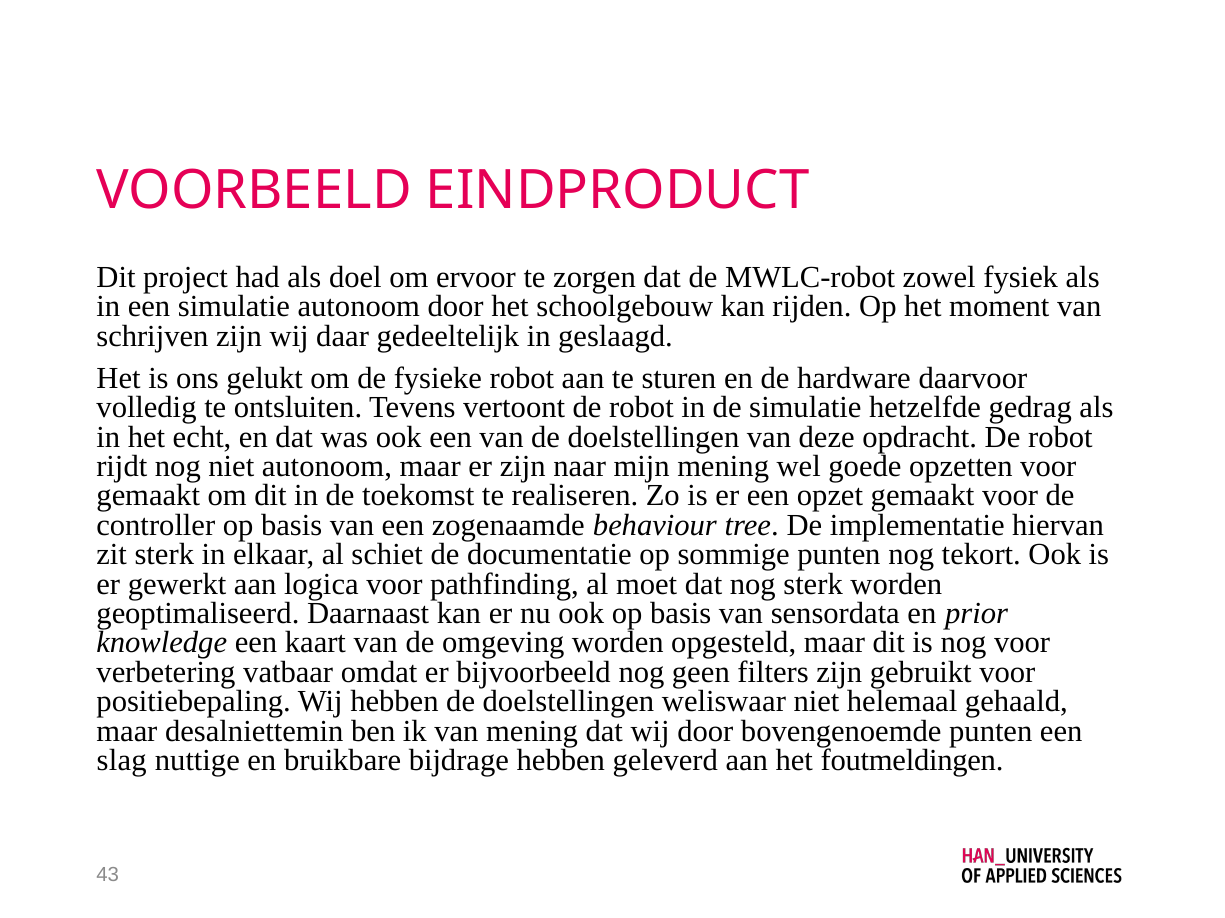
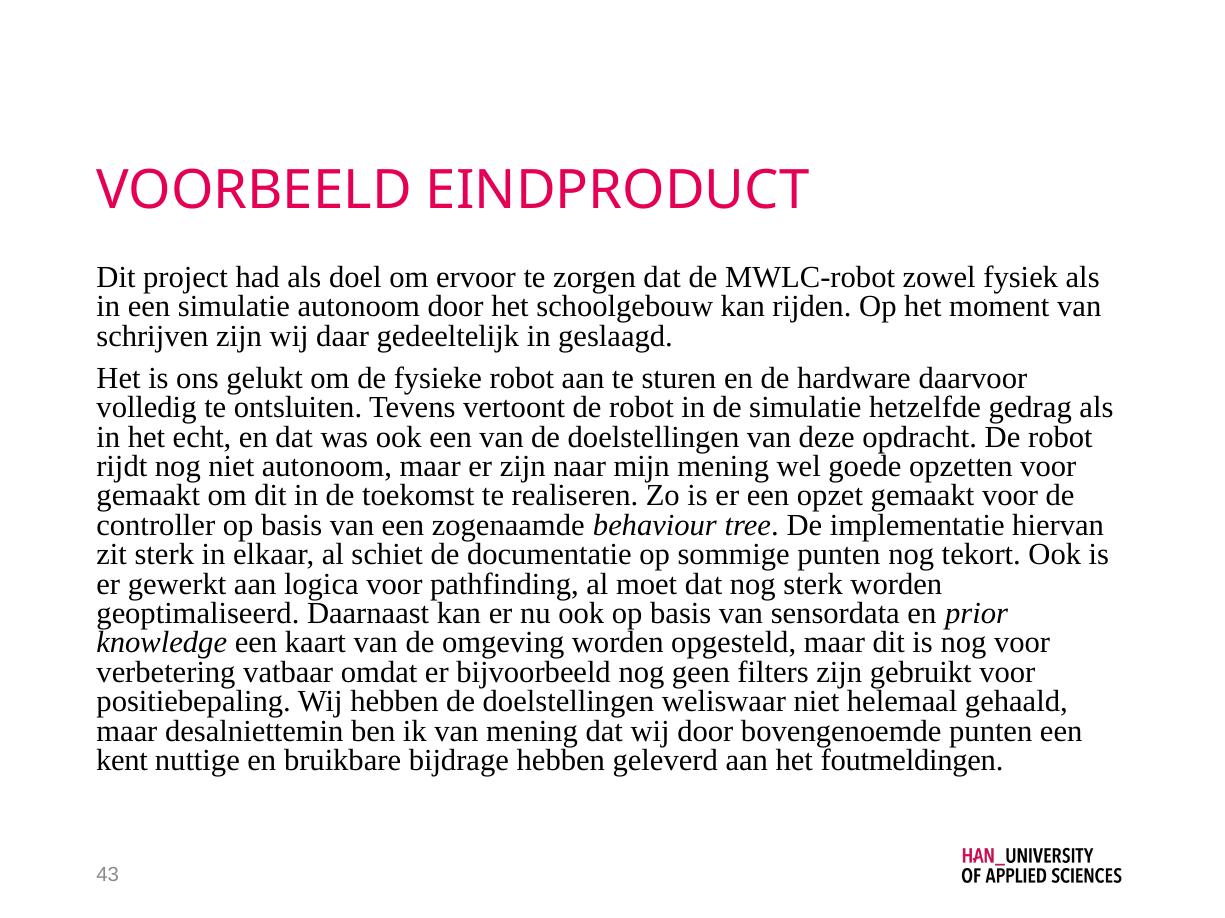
slag: slag -> kent
